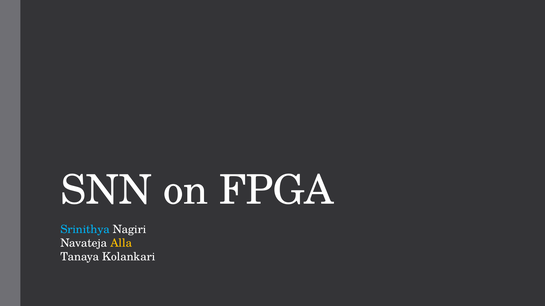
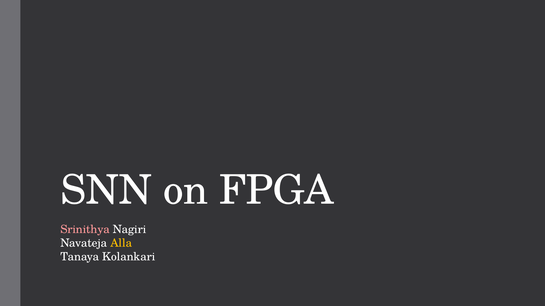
Srinithya colour: light blue -> pink
